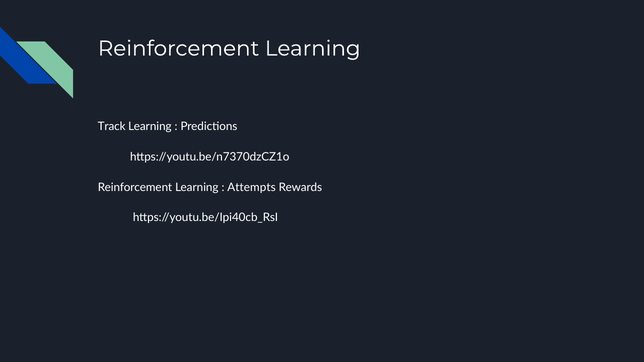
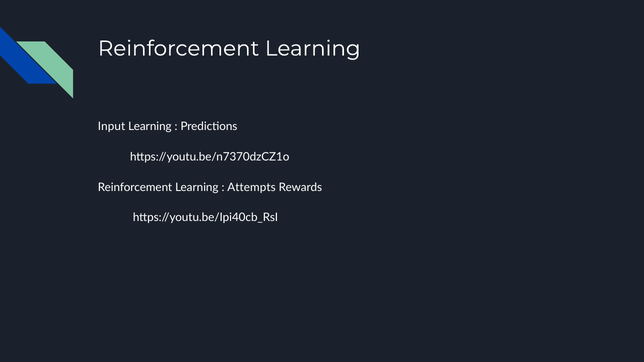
Track: Track -> Input
